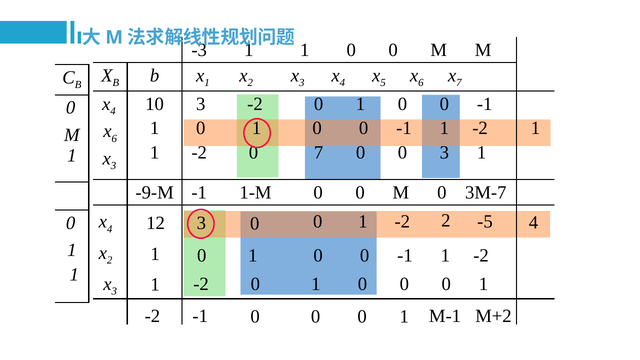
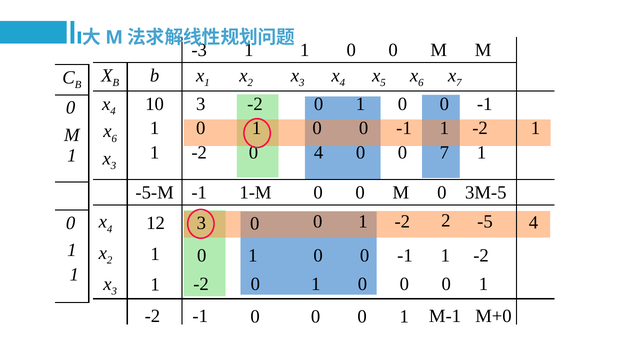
0 7: 7 -> 4
0 0 3: 3 -> 7
-9-M: -9-M -> -5-M
3M-7: 3M-7 -> 3M-5
M+2: M+2 -> M+0
